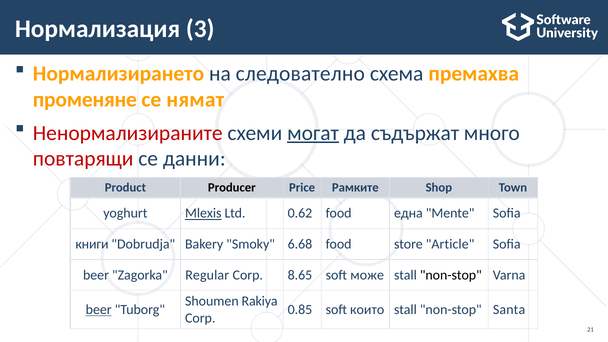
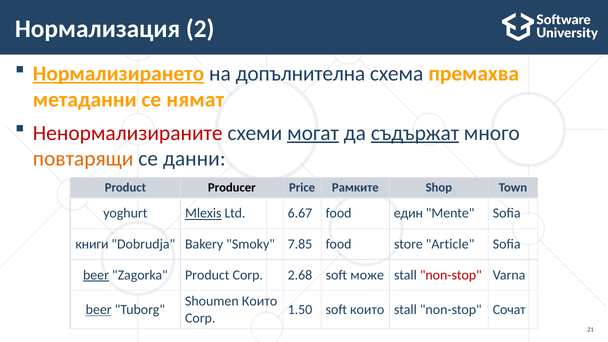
3: 3 -> 2
Нормализирането underline: none -> present
следователно: следователно -> допълнителна
променяне: променяне -> метаданни
съдържат underline: none -> present
повтарящи colour: red -> orange
0.62: 0.62 -> 6.67
една: една -> един
6.68: 6.68 -> 7.85
beer at (96, 275) underline: none -> present
Zagorka Regular: Regular -> Product
8.65: 8.65 -> 2.68
non-stop at (451, 275) colour: black -> red
Shoumen Rakiya: Rakiya -> Които
0.85: 0.85 -> 1.50
Santa: Santa -> Сочат
